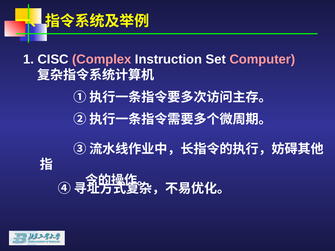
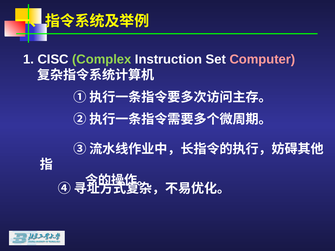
Complex colour: pink -> light green
